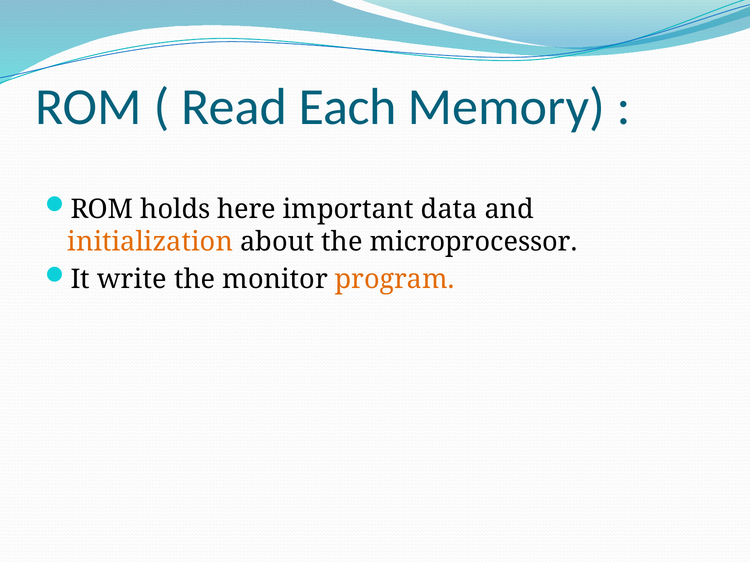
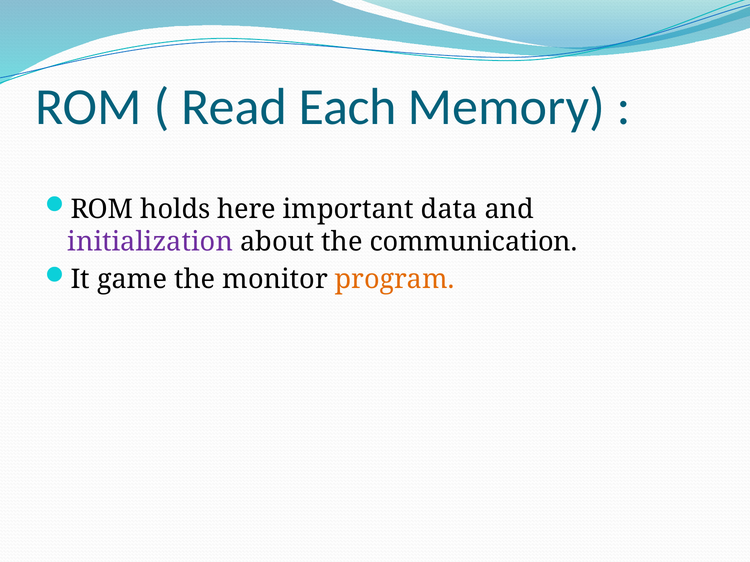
initialization colour: orange -> purple
microprocessor: microprocessor -> communication
write: write -> game
